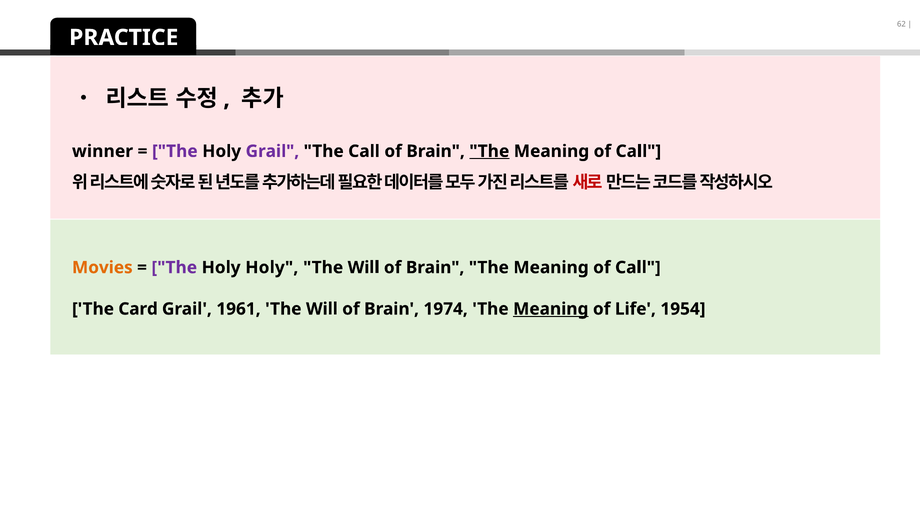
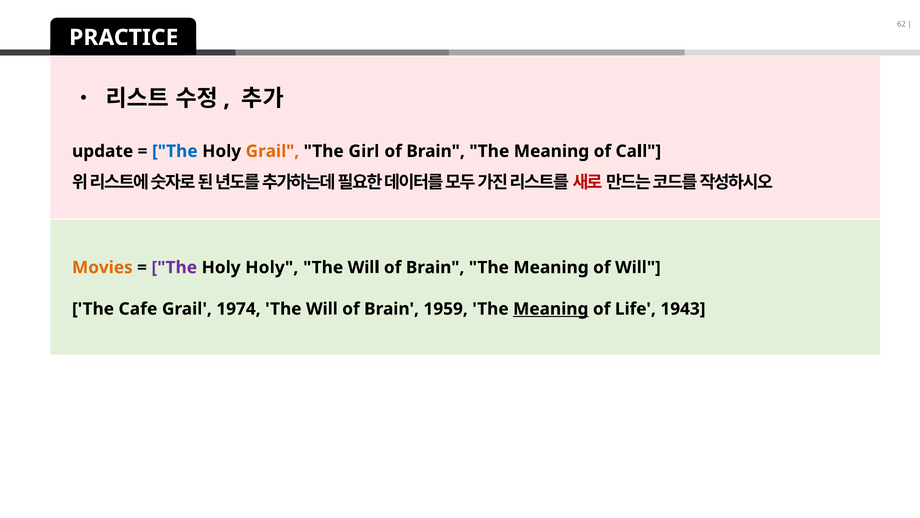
winner: winner -> update
The at (175, 151) colour: purple -> blue
Grail at (272, 151) colour: purple -> orange
The Call: Call -> Girl
The at (489, 151) underline: present -> none
Call at (638, 267): Call -> Will
Card: Card -> Cafe
1961: 1961 -> 1974
1974: 1974 -> 1959
1954: 1954 -> 1943
